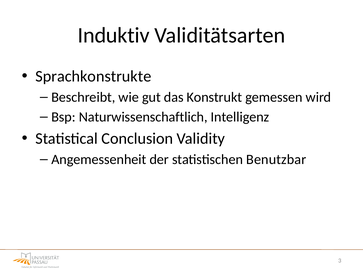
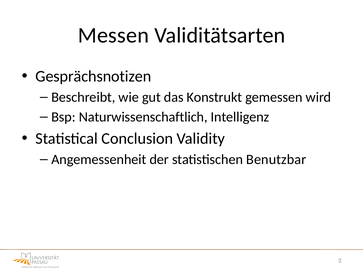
Induktiv: Induktiv -> Messen
Sprachkonstrukte: Sprachkonstrukte -> Gesprächsnotizen
